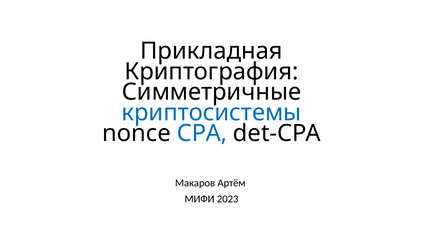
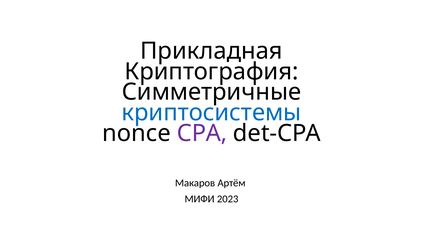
CPA colour: blue -> purple
